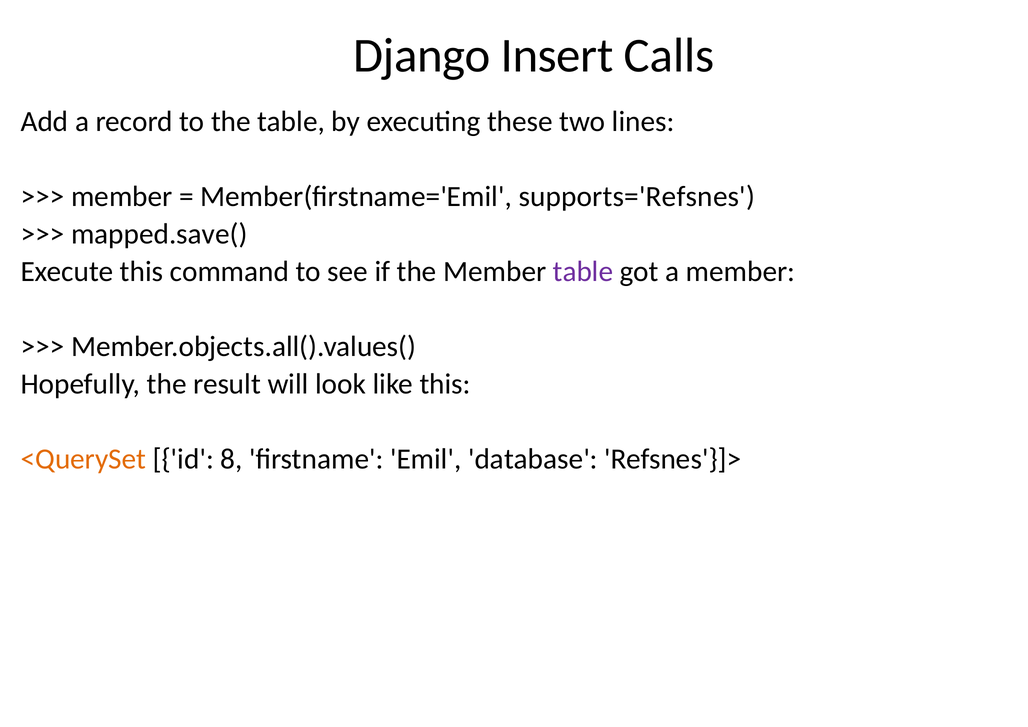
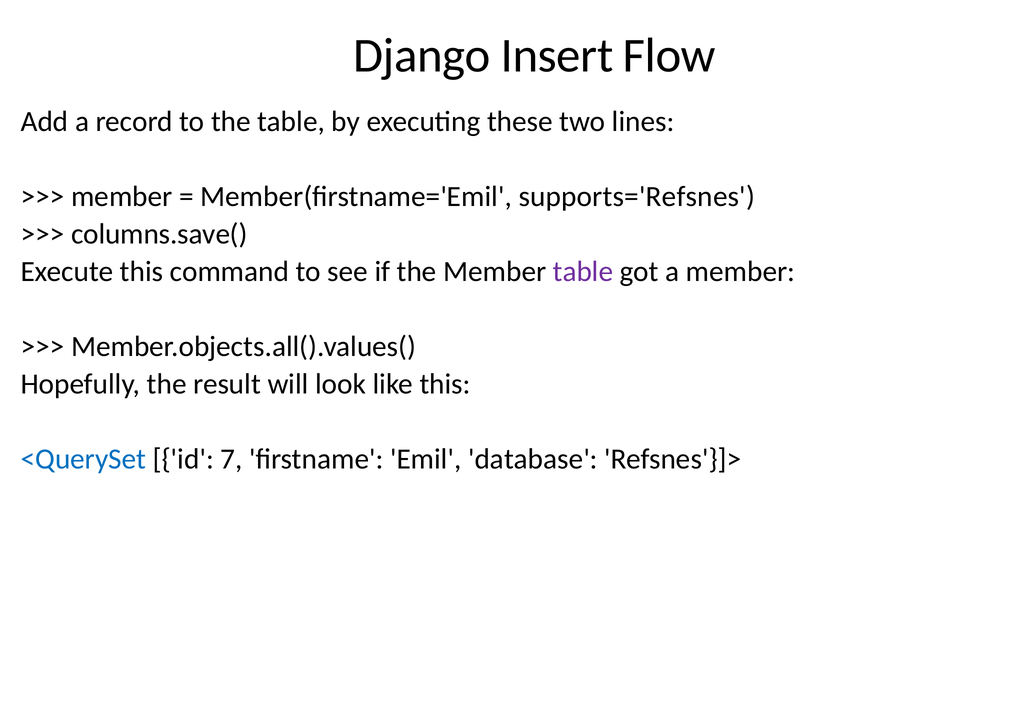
Calls: Calls -> Flow
mapped.save(: mapped.save( -> columns.save(
<QuerySet colour: orange -> blue
8: 8 -> 7
